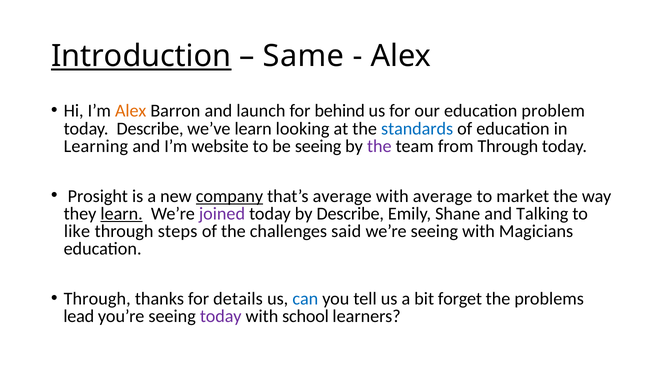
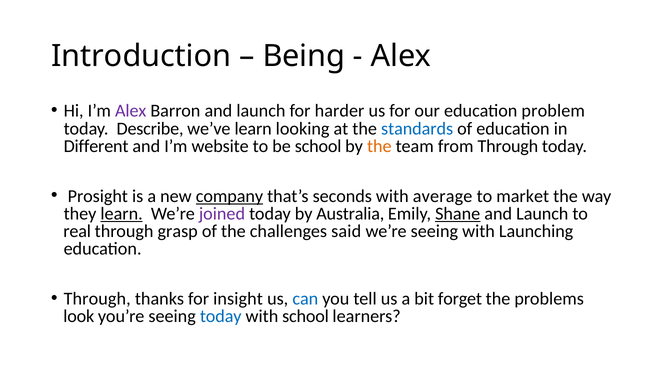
Introduction underline: present -> none
Same: Same -> Being
Alex at (131, 111) colour: orange -> purple
behind: behind -> harder
Learning: Learning -> Different
be seeing: seeing -> school
the at (379, 146) colour: purple -> orange
that’s average: average -> seconds
by Describe: Describe -> Australia
Shane underline: none -> present
Talking at (542, 214): Talking -> Launch
like: like -> real
steps: steps -> grasp
Magicians: Magicians -> Launching
details: details -> insight
lead: lead -> look
today at (221, 316) colour: purple -> blue
